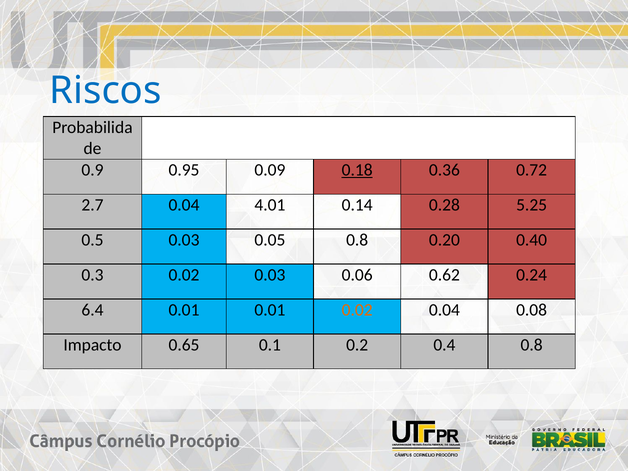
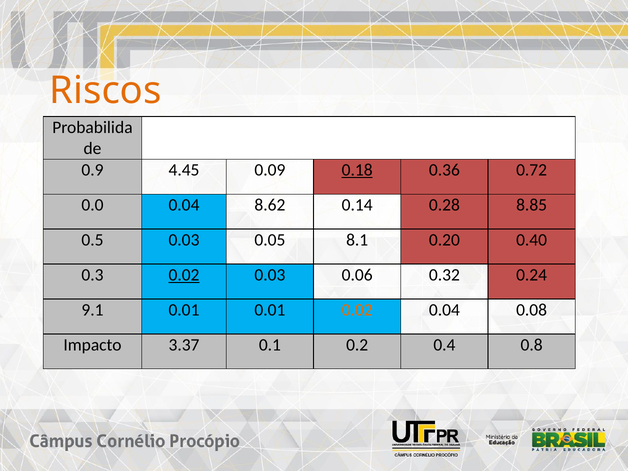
Riscos colour: blue -> orange
0.95: 0.95 -> 4.45
2.7: 2.7 -> 0.0
4.01: 4.01 -> 8.62
5.25: 5.25 -> 8.85
0.05 0.8: 0.8 -> 8.1
0.02 at (184, 275) underline: none -> present
0.62: 0.62 -> 0.32
6.4: 6.4 -> 9.1
0.65: 0.65 -> 3.37
